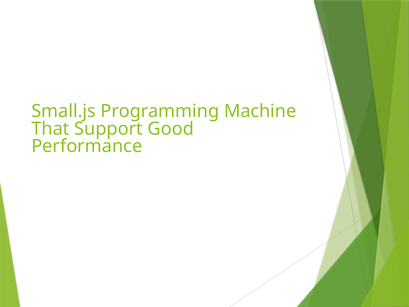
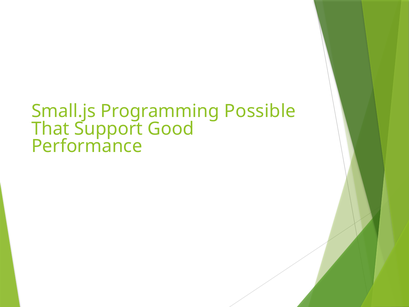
Machine: Machine -> Possible
